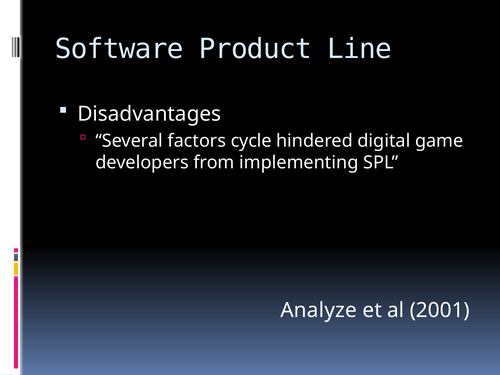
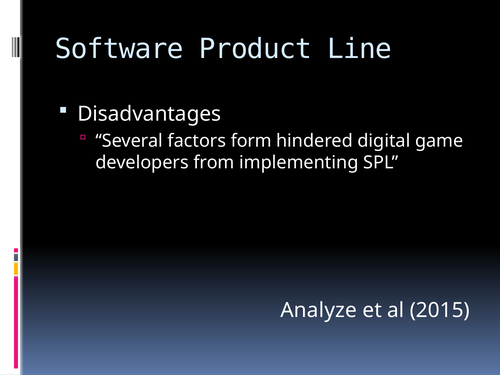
cycle: cycle -> form
2001: 2001 -> 2015
